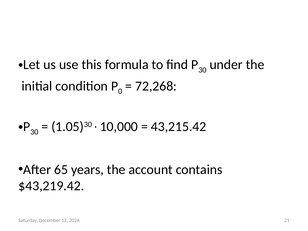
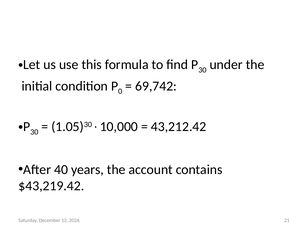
72,268: 72,268 -> 69,742
43,215.42: 43,215.42 -> 43,212.42
65: 65 -> 40
